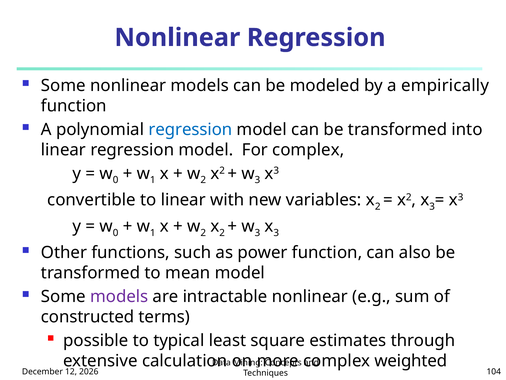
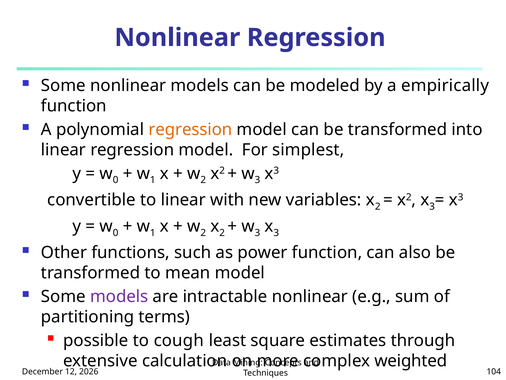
regression at (190, 129) colour: blue -> orange
For complex: complex -> simplest
constructed: constructed -> partitioning
typical: typical -> cough
